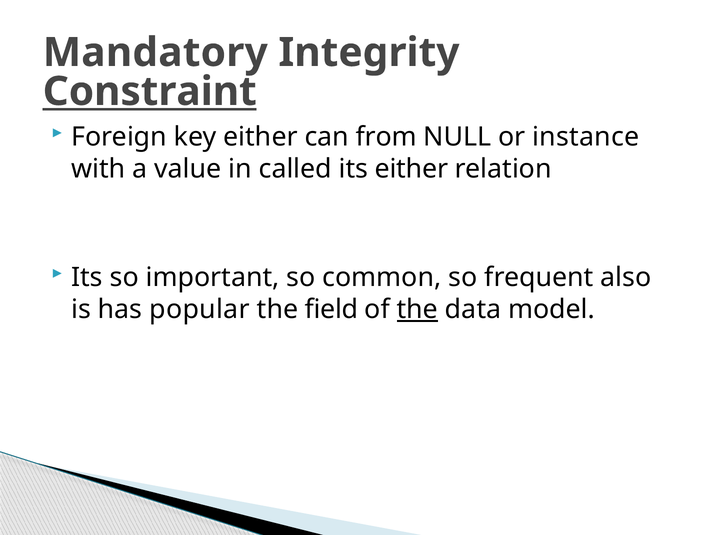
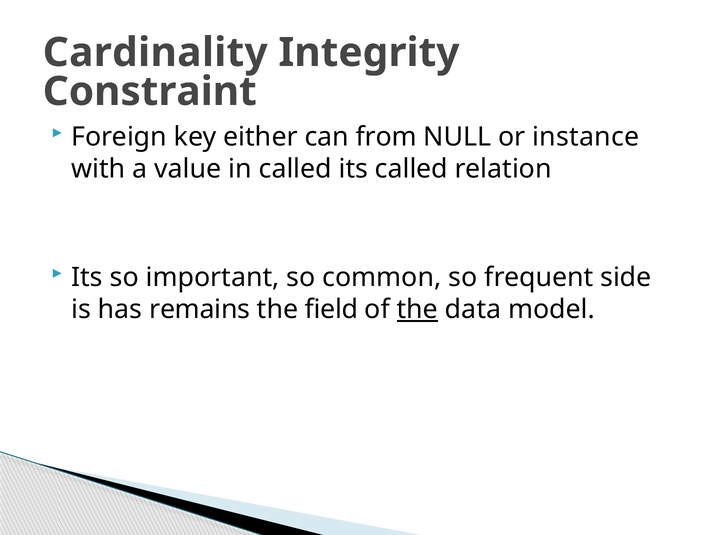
Mandatory: Mandatory -> Cardinality
Constraint underline: present -> none
its either: either -> called
also: also -> side
popular: popular -> remains
